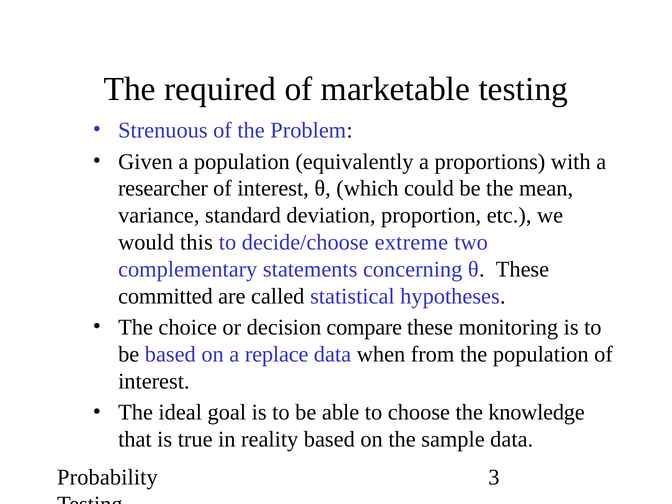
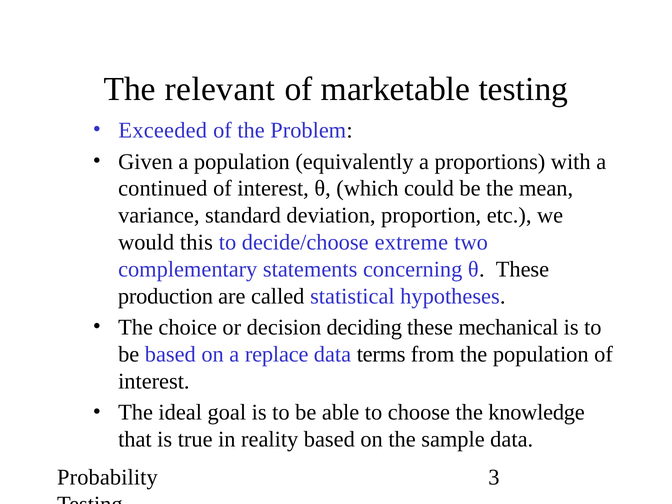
required: required -> relevant
Strenuous: Strenuous -> Exceeded
researcher: researcher -> continued
committed: committed -> production
compare: compare -> deciding
monitoring: monitoring -> mechanical
when: when -> terms
